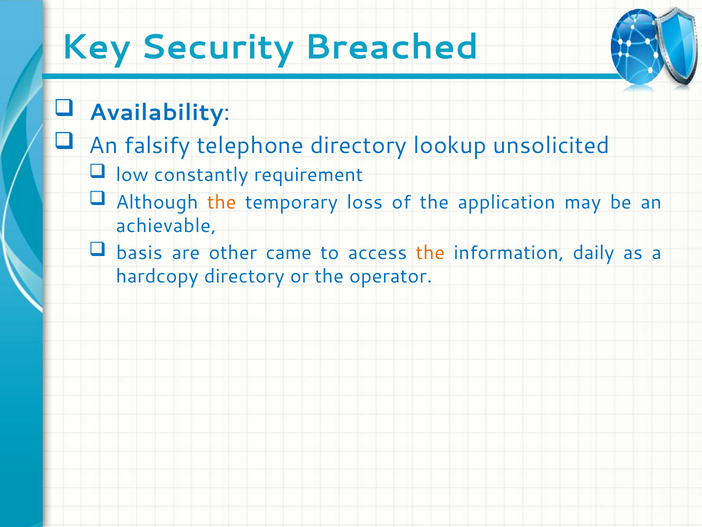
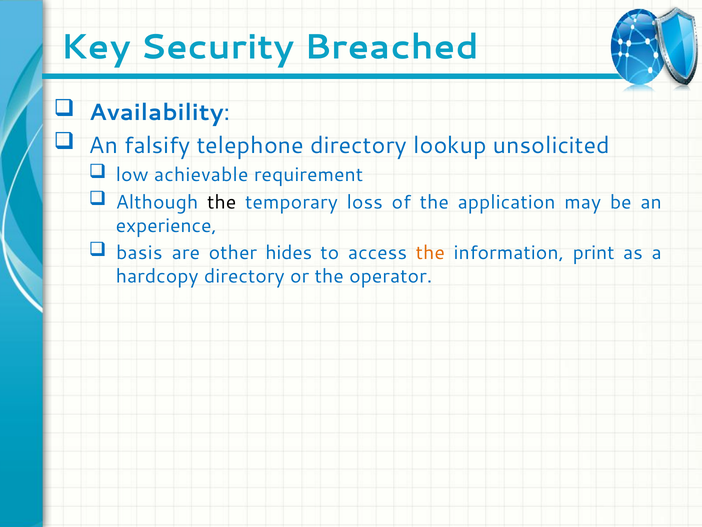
constantly: constantly -> achievable
the at (222, 202) colour: orange -> black
achievable: achievable -> experience
came: came -> hides
daily: daily -> print
